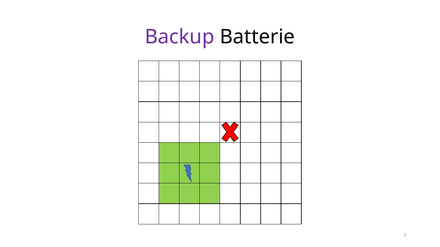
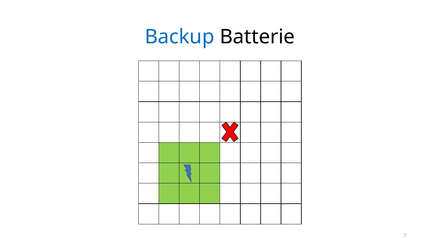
Backup colour: purple -> blue
